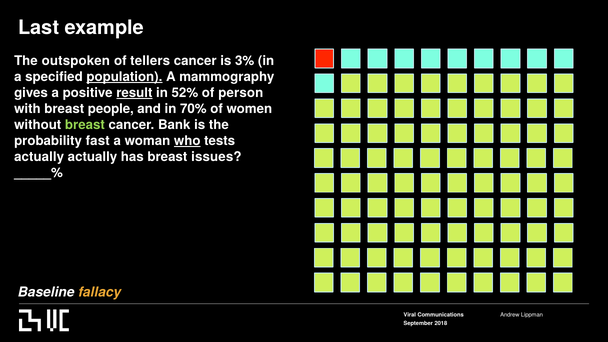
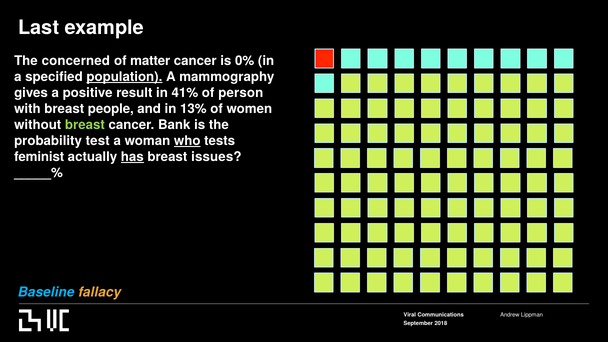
outspoken: outspoken -> concerned
tellers: tellers -> matter
3%: 3% -> 0%
result underline: present -> none
52%: 52% -> 41%
70%: 70% -> 13%
fast: fast -> test
actually at (39, 157): actually -> feminist
has underline: none -> present
Baseline colour: white -> light blue
